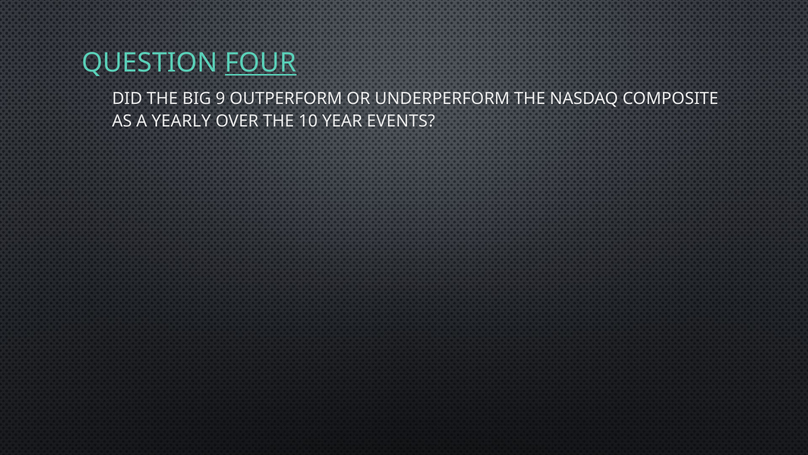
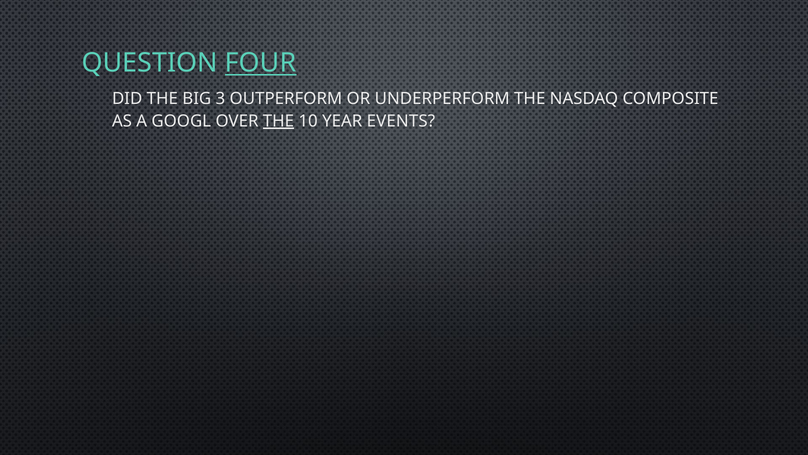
9: 9 -> 3
YEARLY: YEARLY -> GOOGL
THE at (278, 121) underline: none -> present
